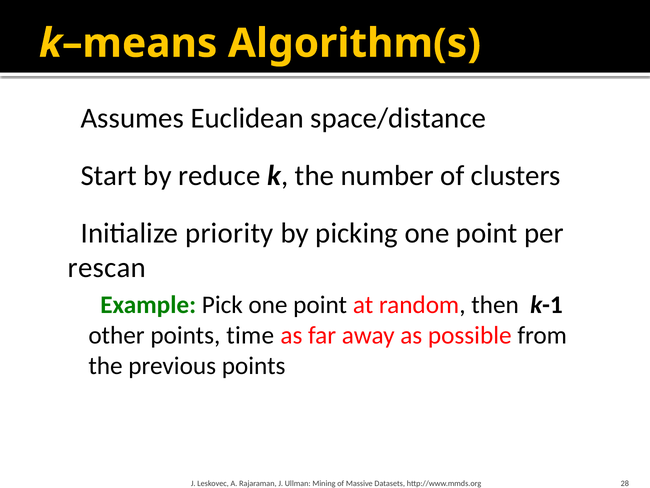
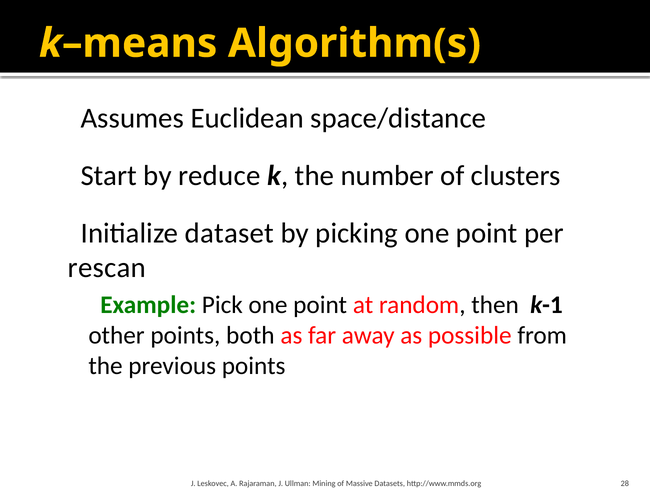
priority: priority -> dataset
time: time -> both
